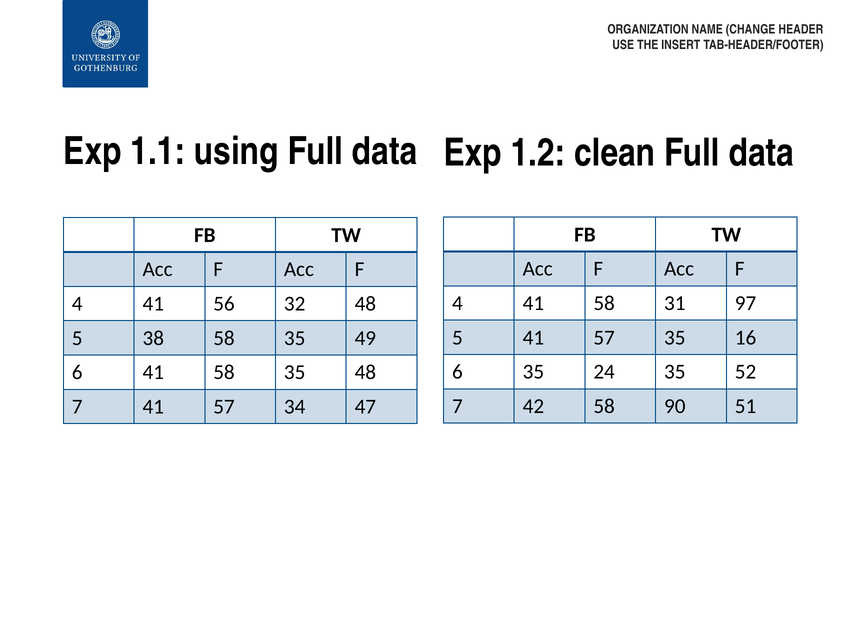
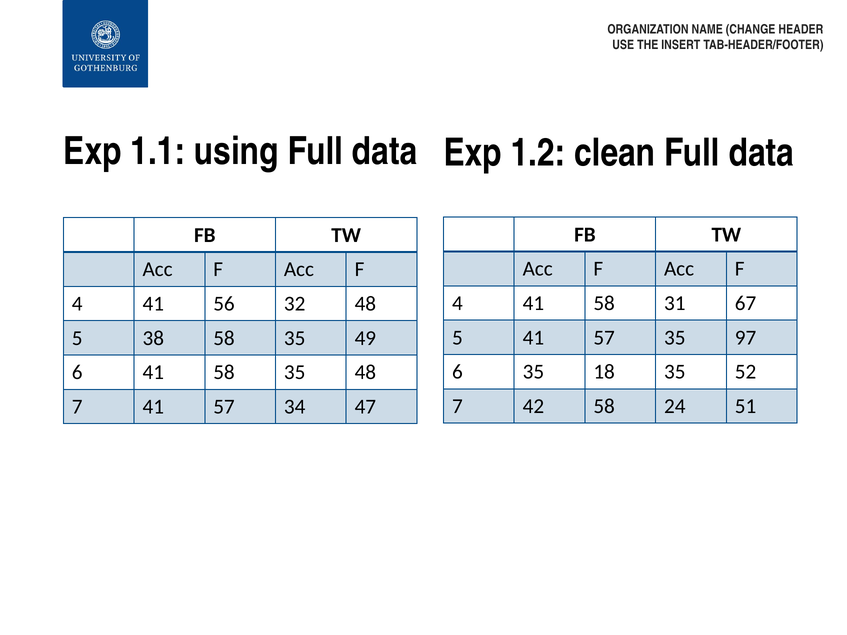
97: 97 -> 67
16: 16 -> 97
24: 24 -> 18
90: 90 -> 24
